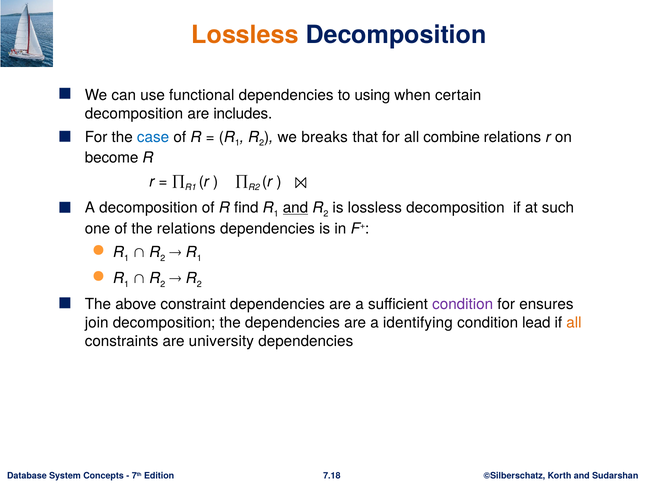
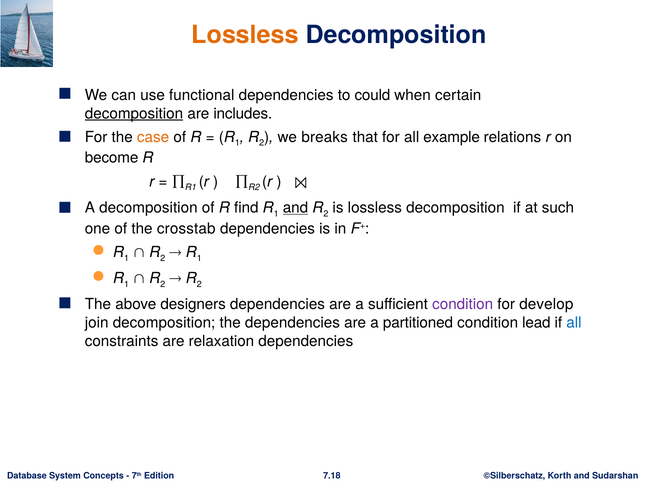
using: using -> could
decomposition at (134, 113) underline: none -> present
case colour: blue -> orange
combine: combine -> example
the relations: relations -> crosstab
constraint: constraint -> designers
ensures: ensures -> develop
identifying: identifying -> partitioned
all at (574, 323) colour: orange -> blue
university: university -> relaxation
